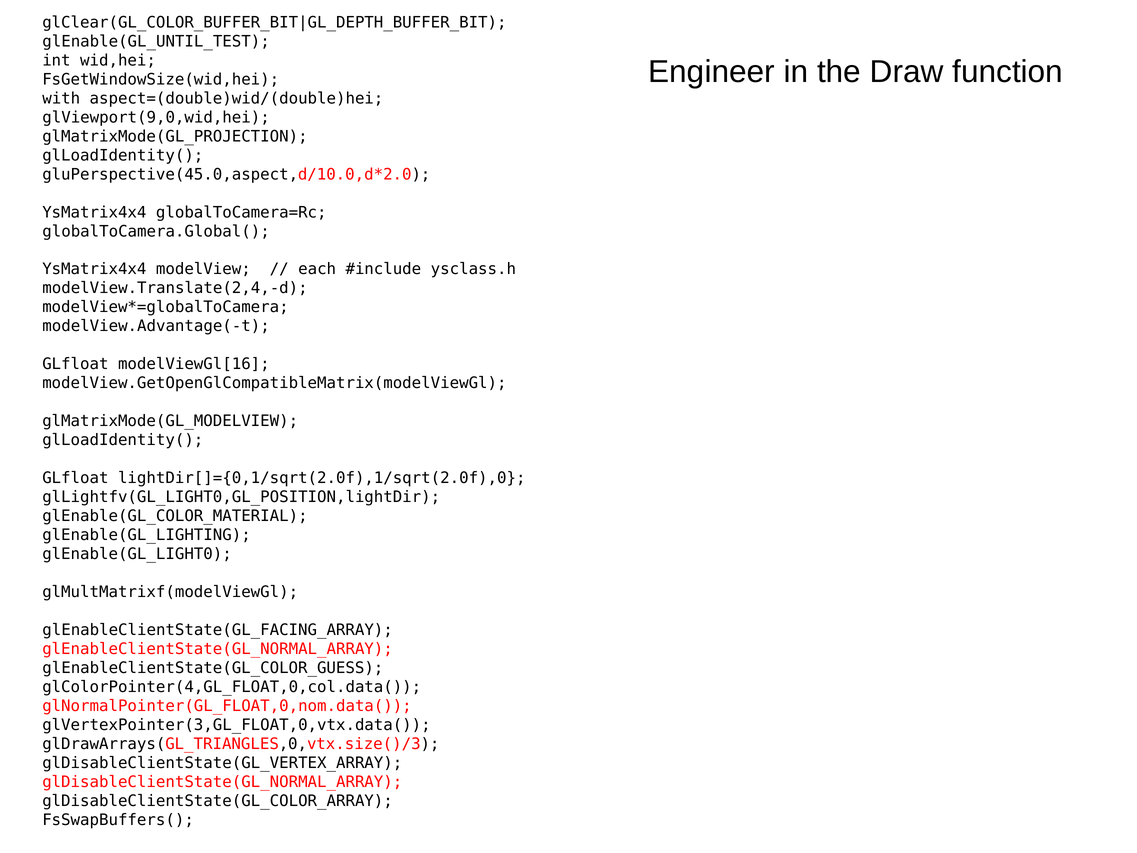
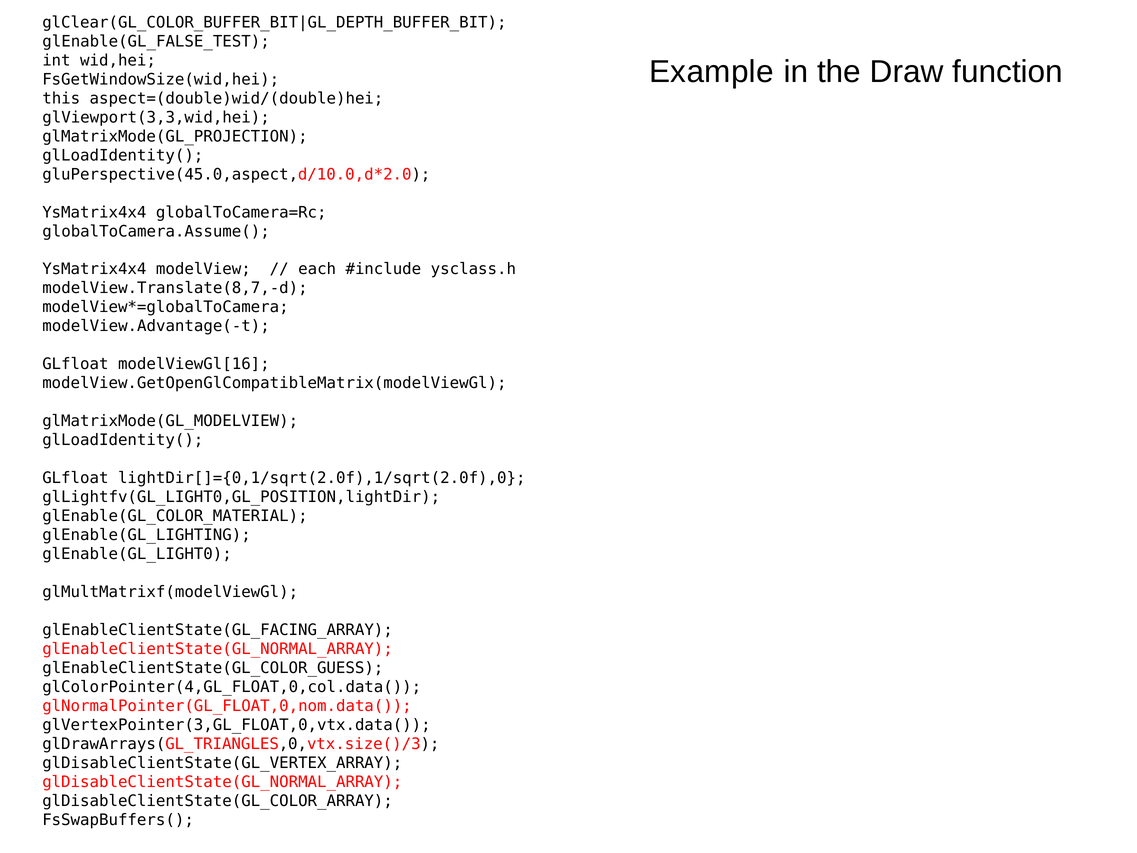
glEnable(GL_UNTIL_TEST: glEnable(GL_UNTIL_TEST -> glEnable(GL_FALSE_TEST
Engineer: Engineer -> Example
with: with -> this
glViewport(9,0,wid,hei: glViewport(9,0,wid,hei -> glViewport(3,3,wid,hei
globalToCamera.Global(: globalToCamera.Global( -> globalToCamera.Assume(
modelView.Translate(2,4,-d: modelView.Translate(2,4,-d -> modelView.Translate(8,7,-d
